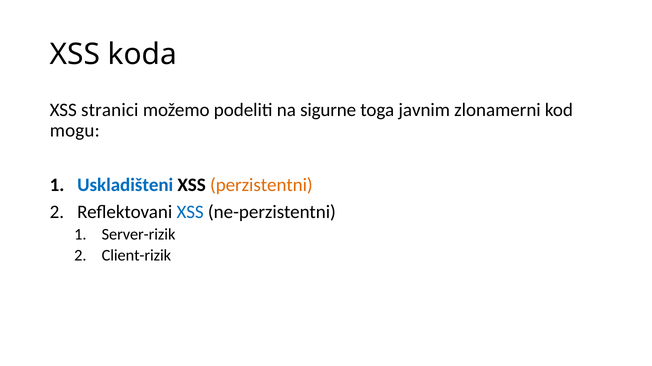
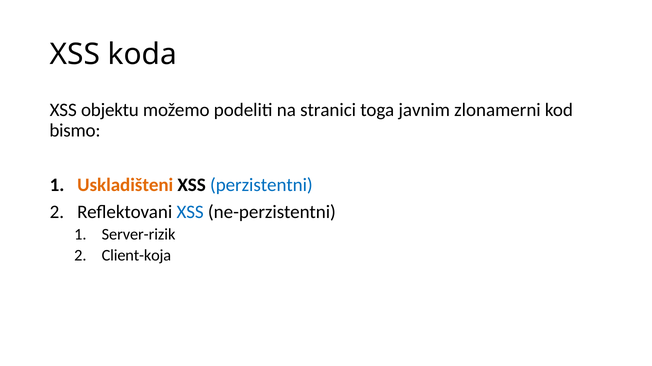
stranici: stranici -> objektu
sigurne: sigurne -> stranici
mogu: mogu -> bismo
Uskladišteni colour: blue -> orange
perzistentni colour: orange -> blue
Client-rizik: Client-rizik -> Client-koja
